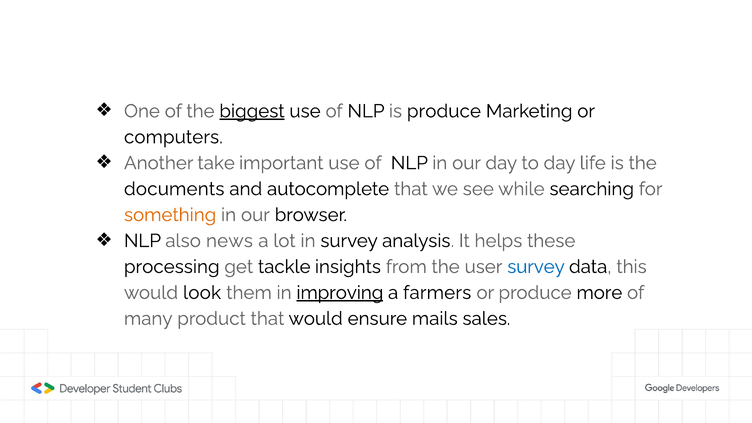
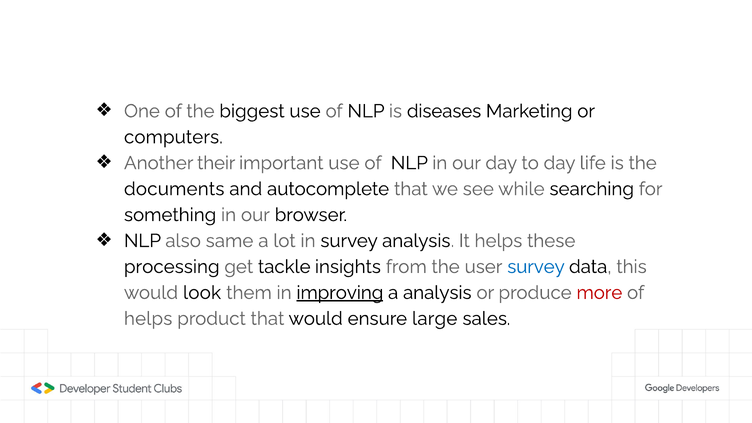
biggest underline: present -> none
is produce: produce -> diseases
take: take -> their
something colour: orange -> black
news: news -> same
a farmers: farmers -> analysis
more colour: black -> red
many at (148, 319): many -> helps
mails: mails -> large
